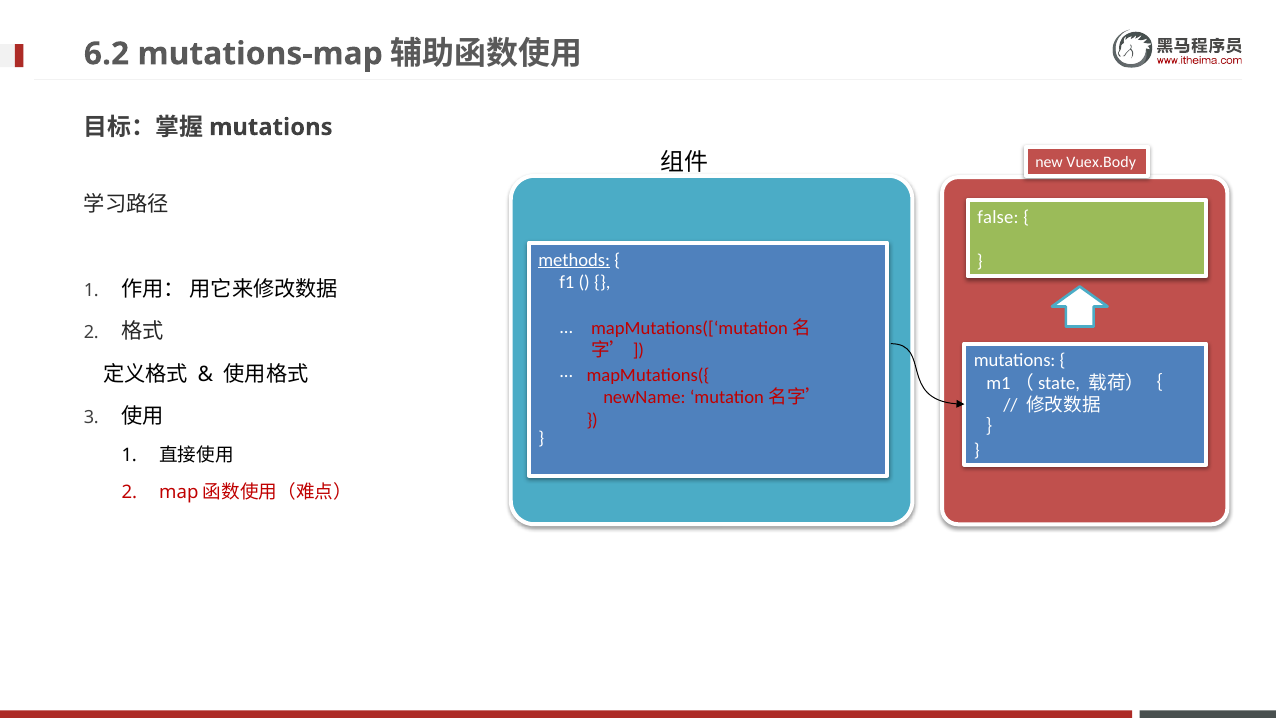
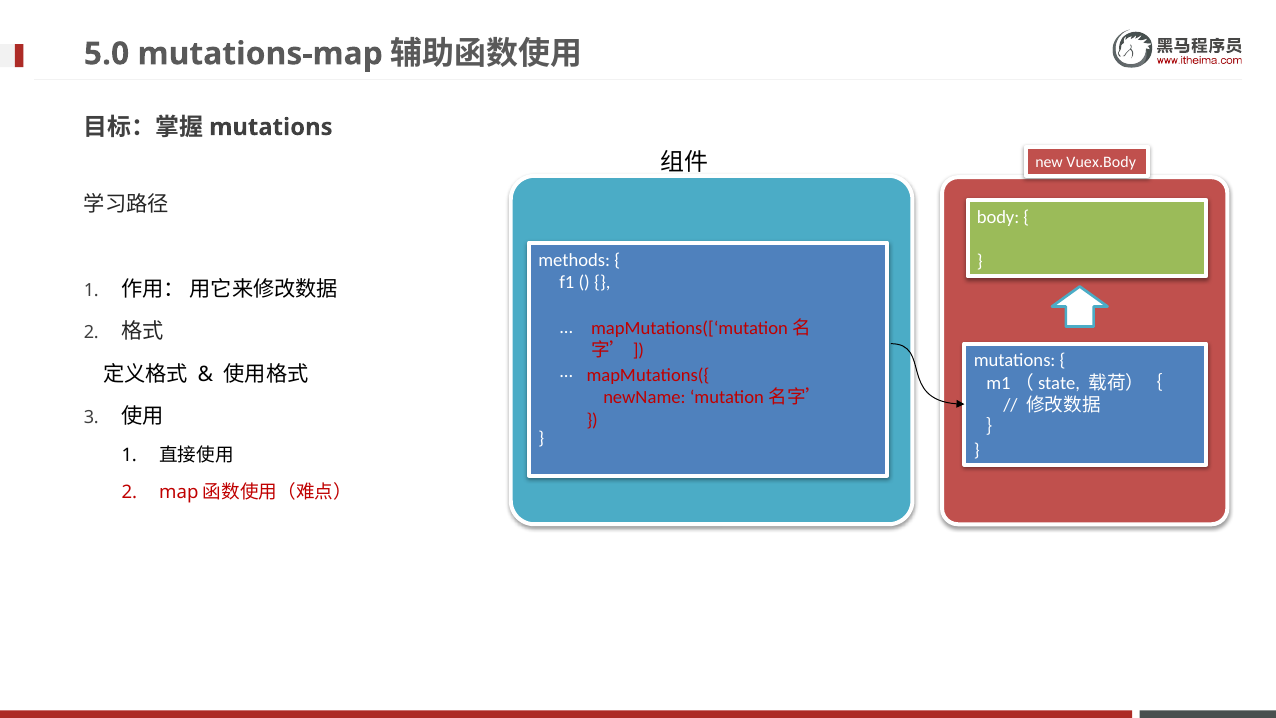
6.2: 6.2 -> 5.0
false: false -> body
methods underline: present -> none
